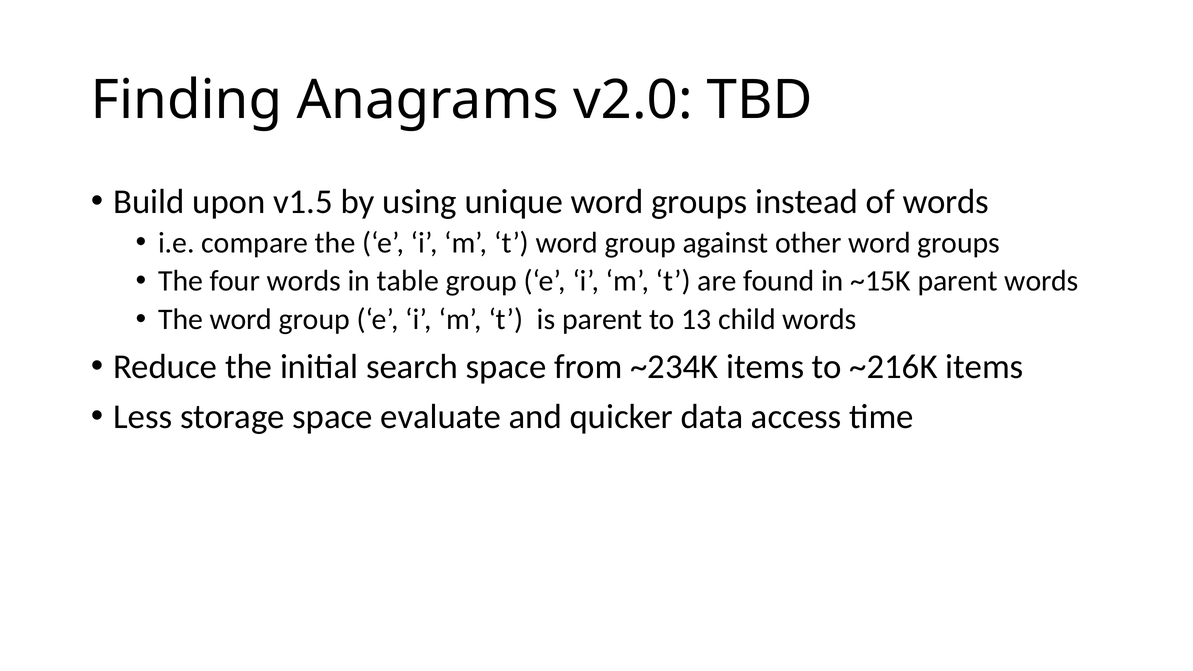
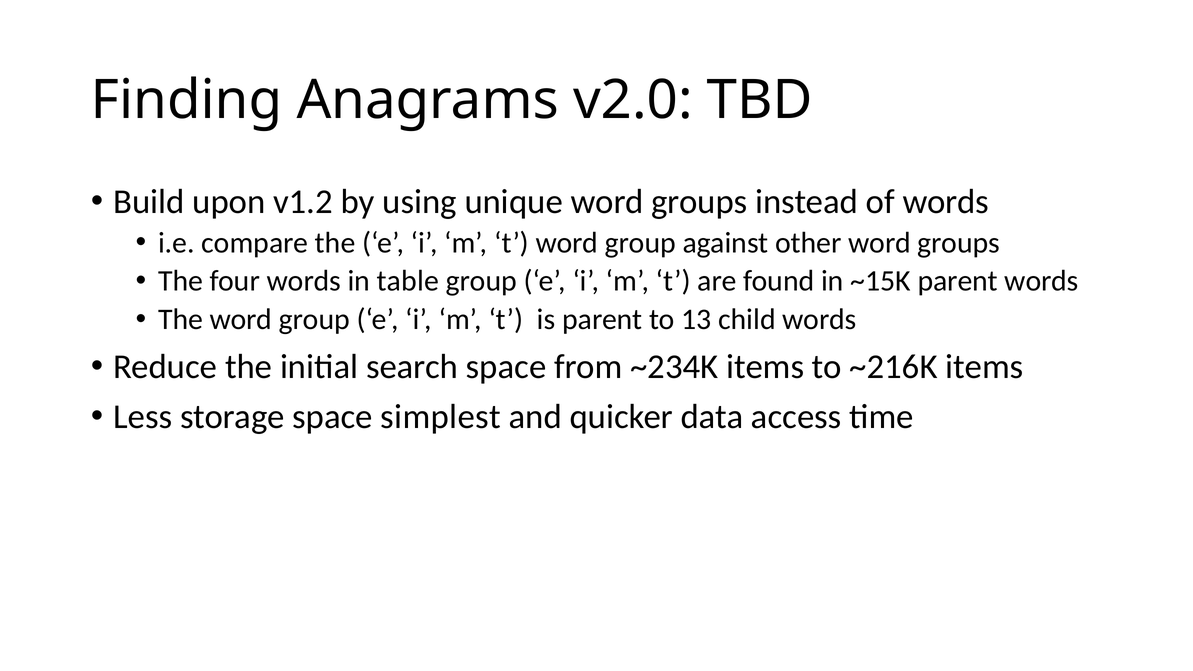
v1.5: v1.5 -> v1.2
evaluate: evaluate -> simplest
